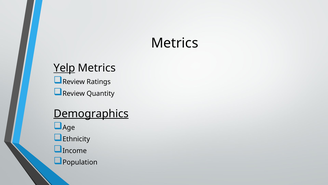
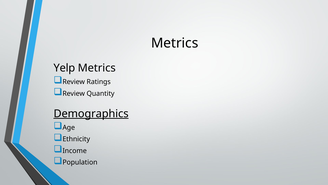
Yelp underline: present -> none
